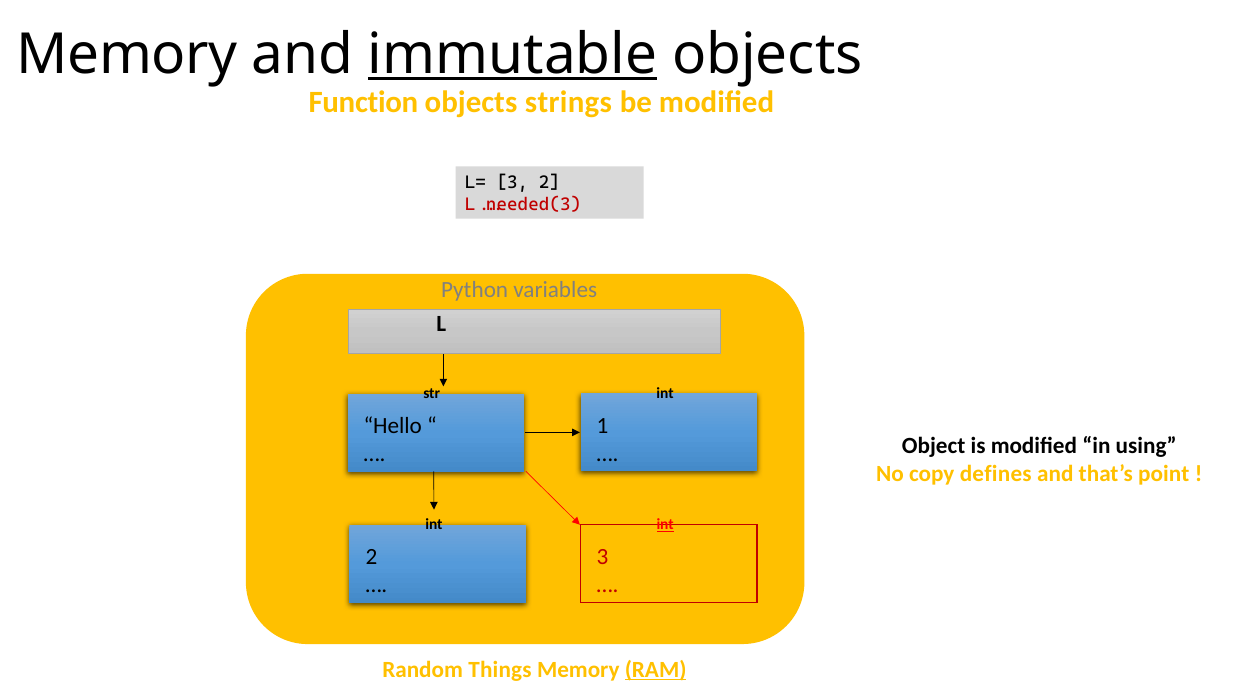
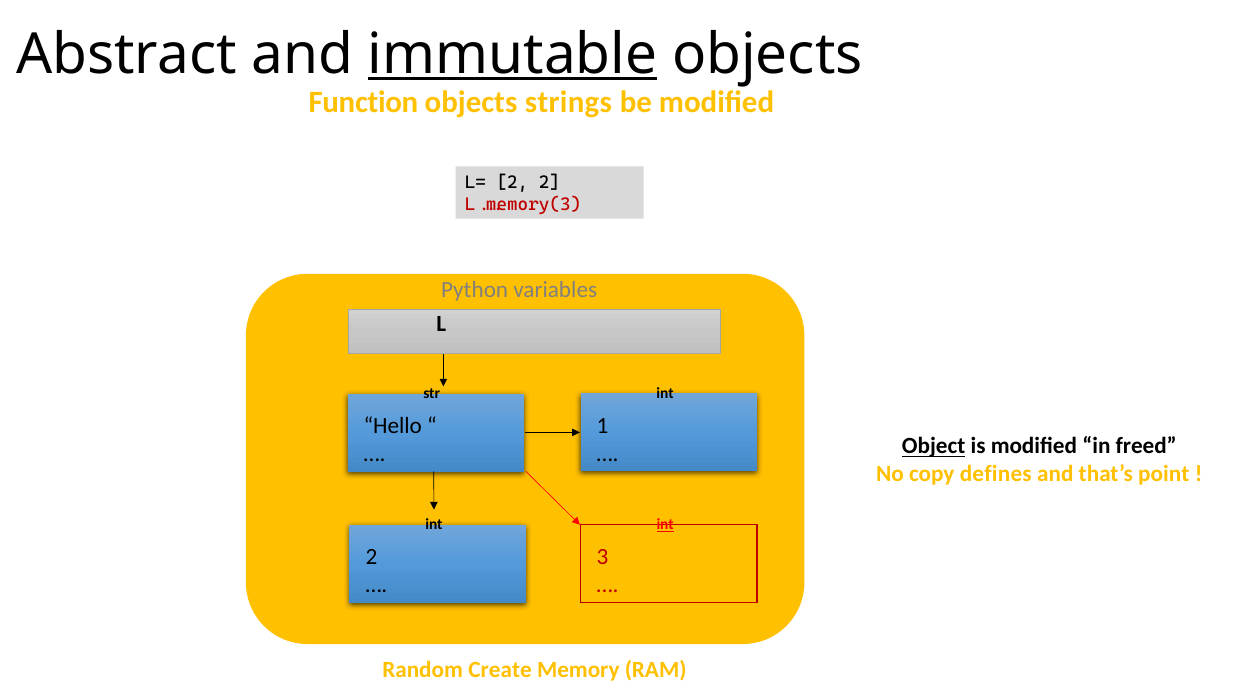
Memory at (127, 54): Memory -> Abstract
L= 3: 3 -> 2
L.needed(3: L.needed(3 -> L.memory(3
Object underline: none -> present
using: using -> freed
Things: Things -> Create
RAM underline: present -> none
